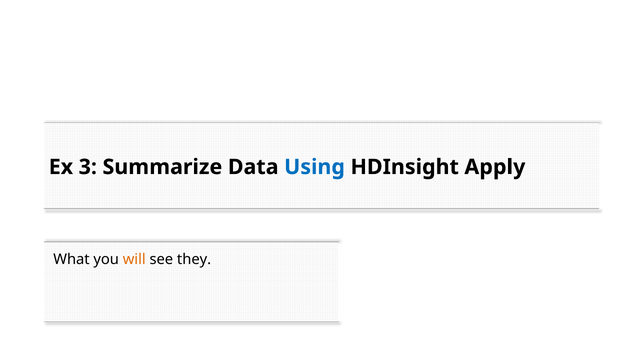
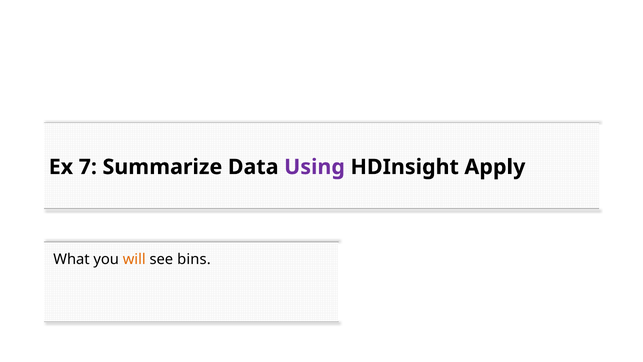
3: 3 -> 7
Using colour: blue -> purple
they: they -> bins
